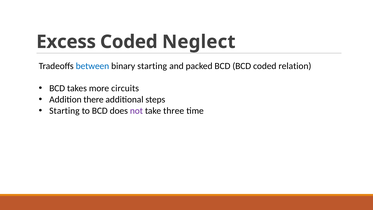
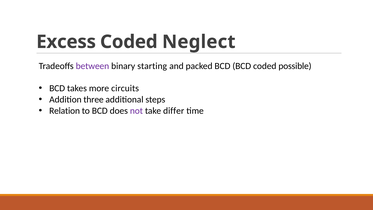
between colour: blue -> purple
relation: relation -> possible
there: there -> three
Starting at (64, 111): Starting -> Relation
three: three -> differ
